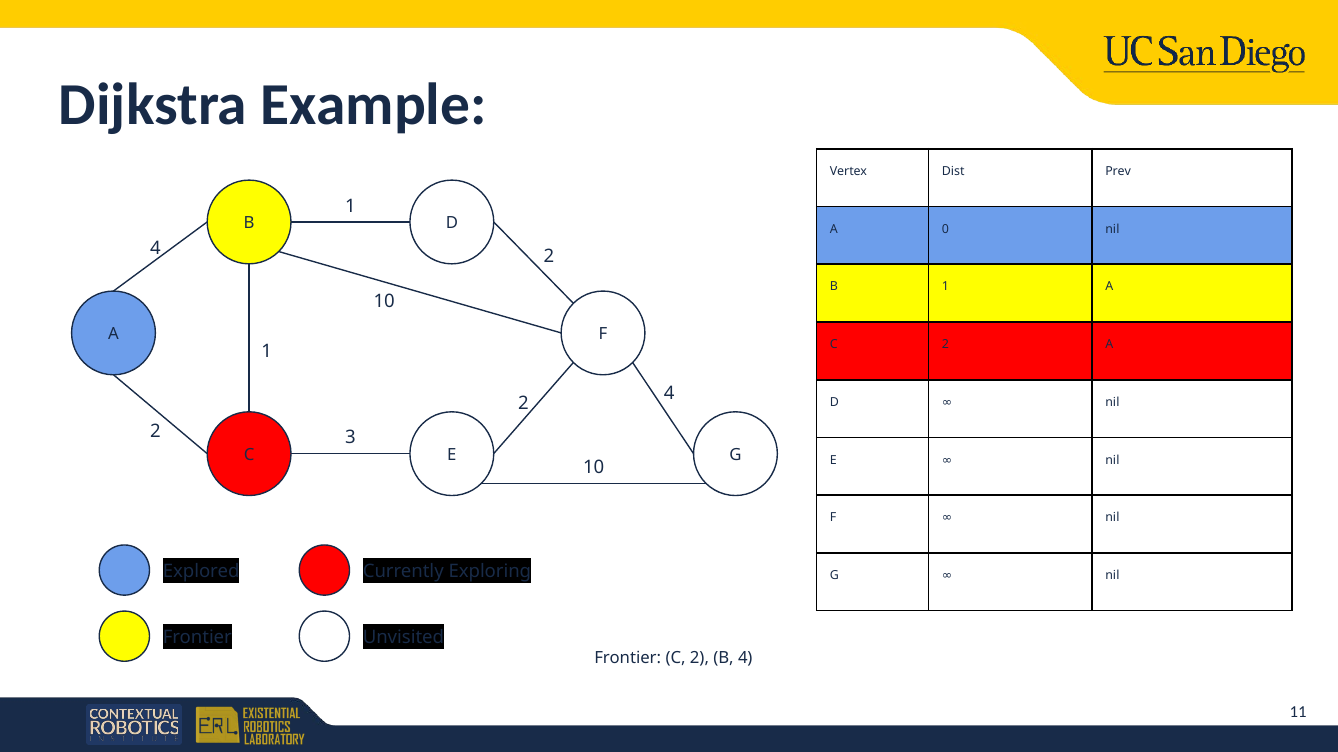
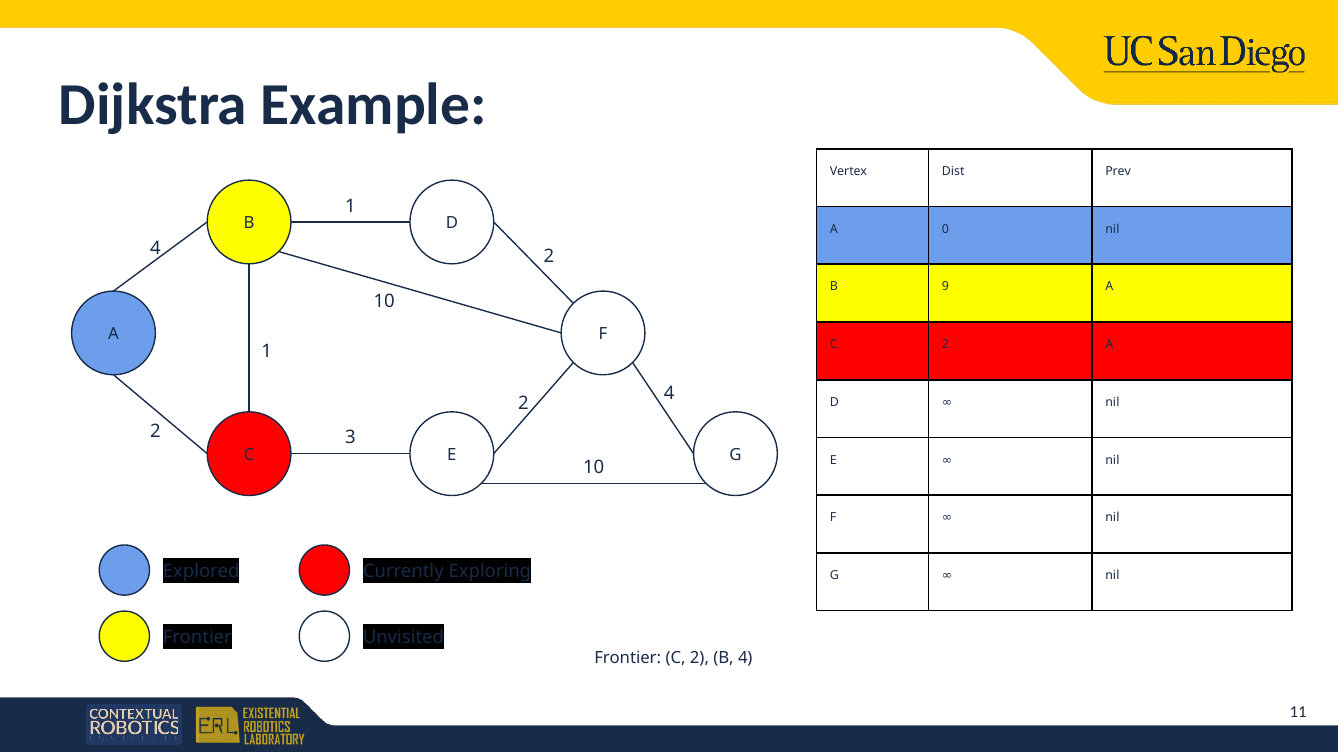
B 1: 1 -> 9
